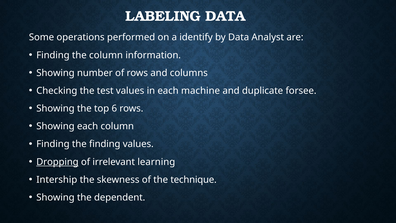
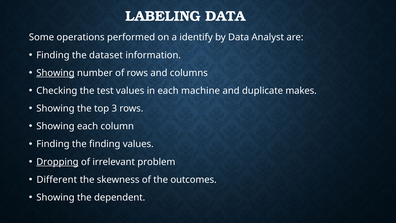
the column: column -> dataset
Showing at (55, 73) underline: none -> present
forsee: forsee -> makes
6: 6 -> 3
learning: learning -> problem
Intership: Intership -> Different
technique: technique -> outcomes
